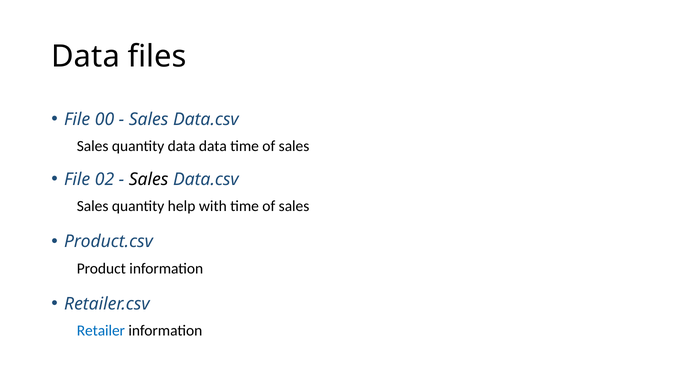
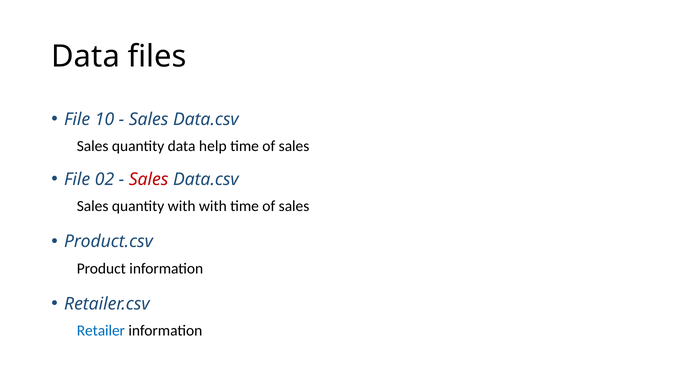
00: 00 -> 10
data data: data -> help
Sales at (149, 180) colour: black -> red
quantity help: help -> with
